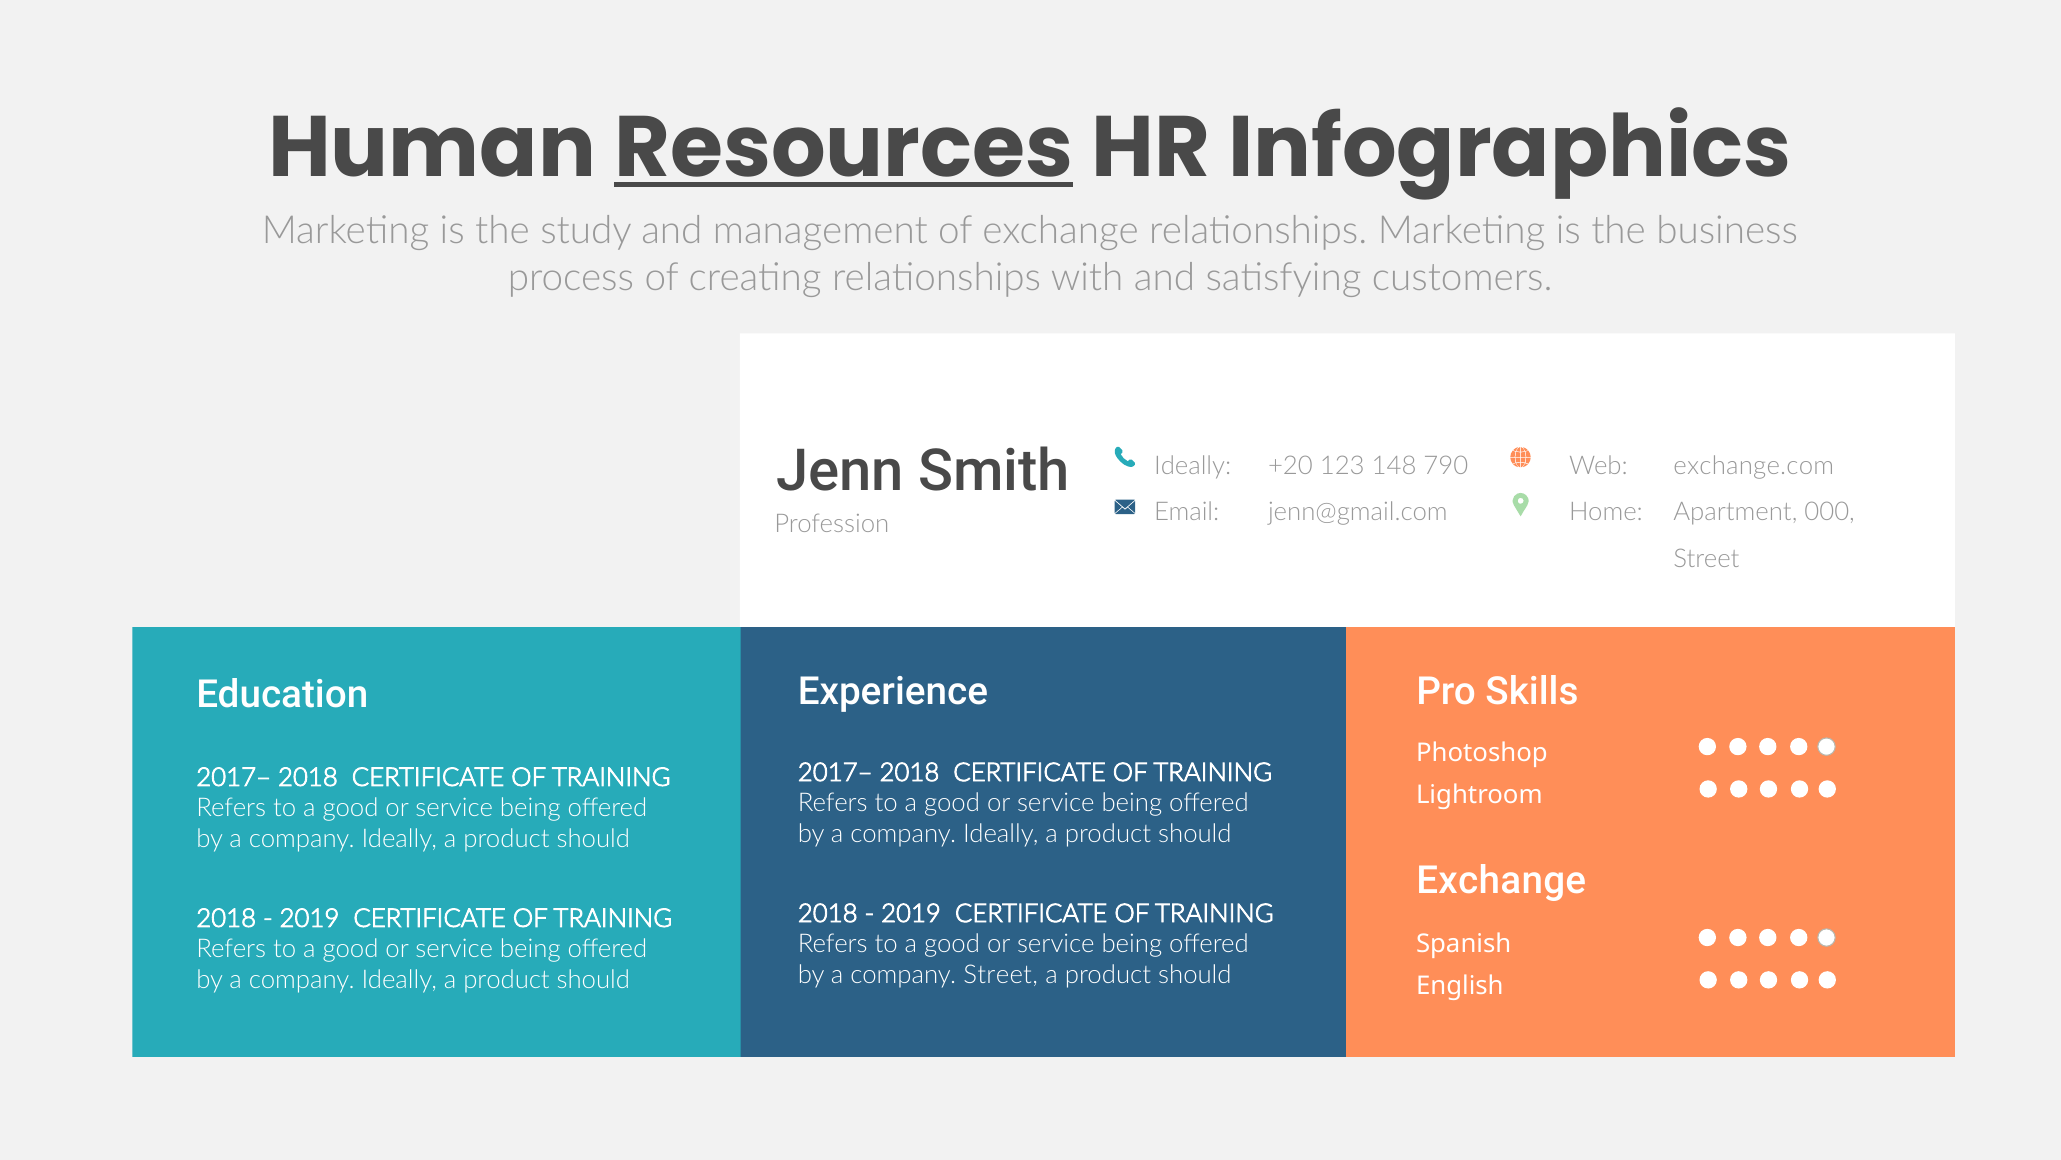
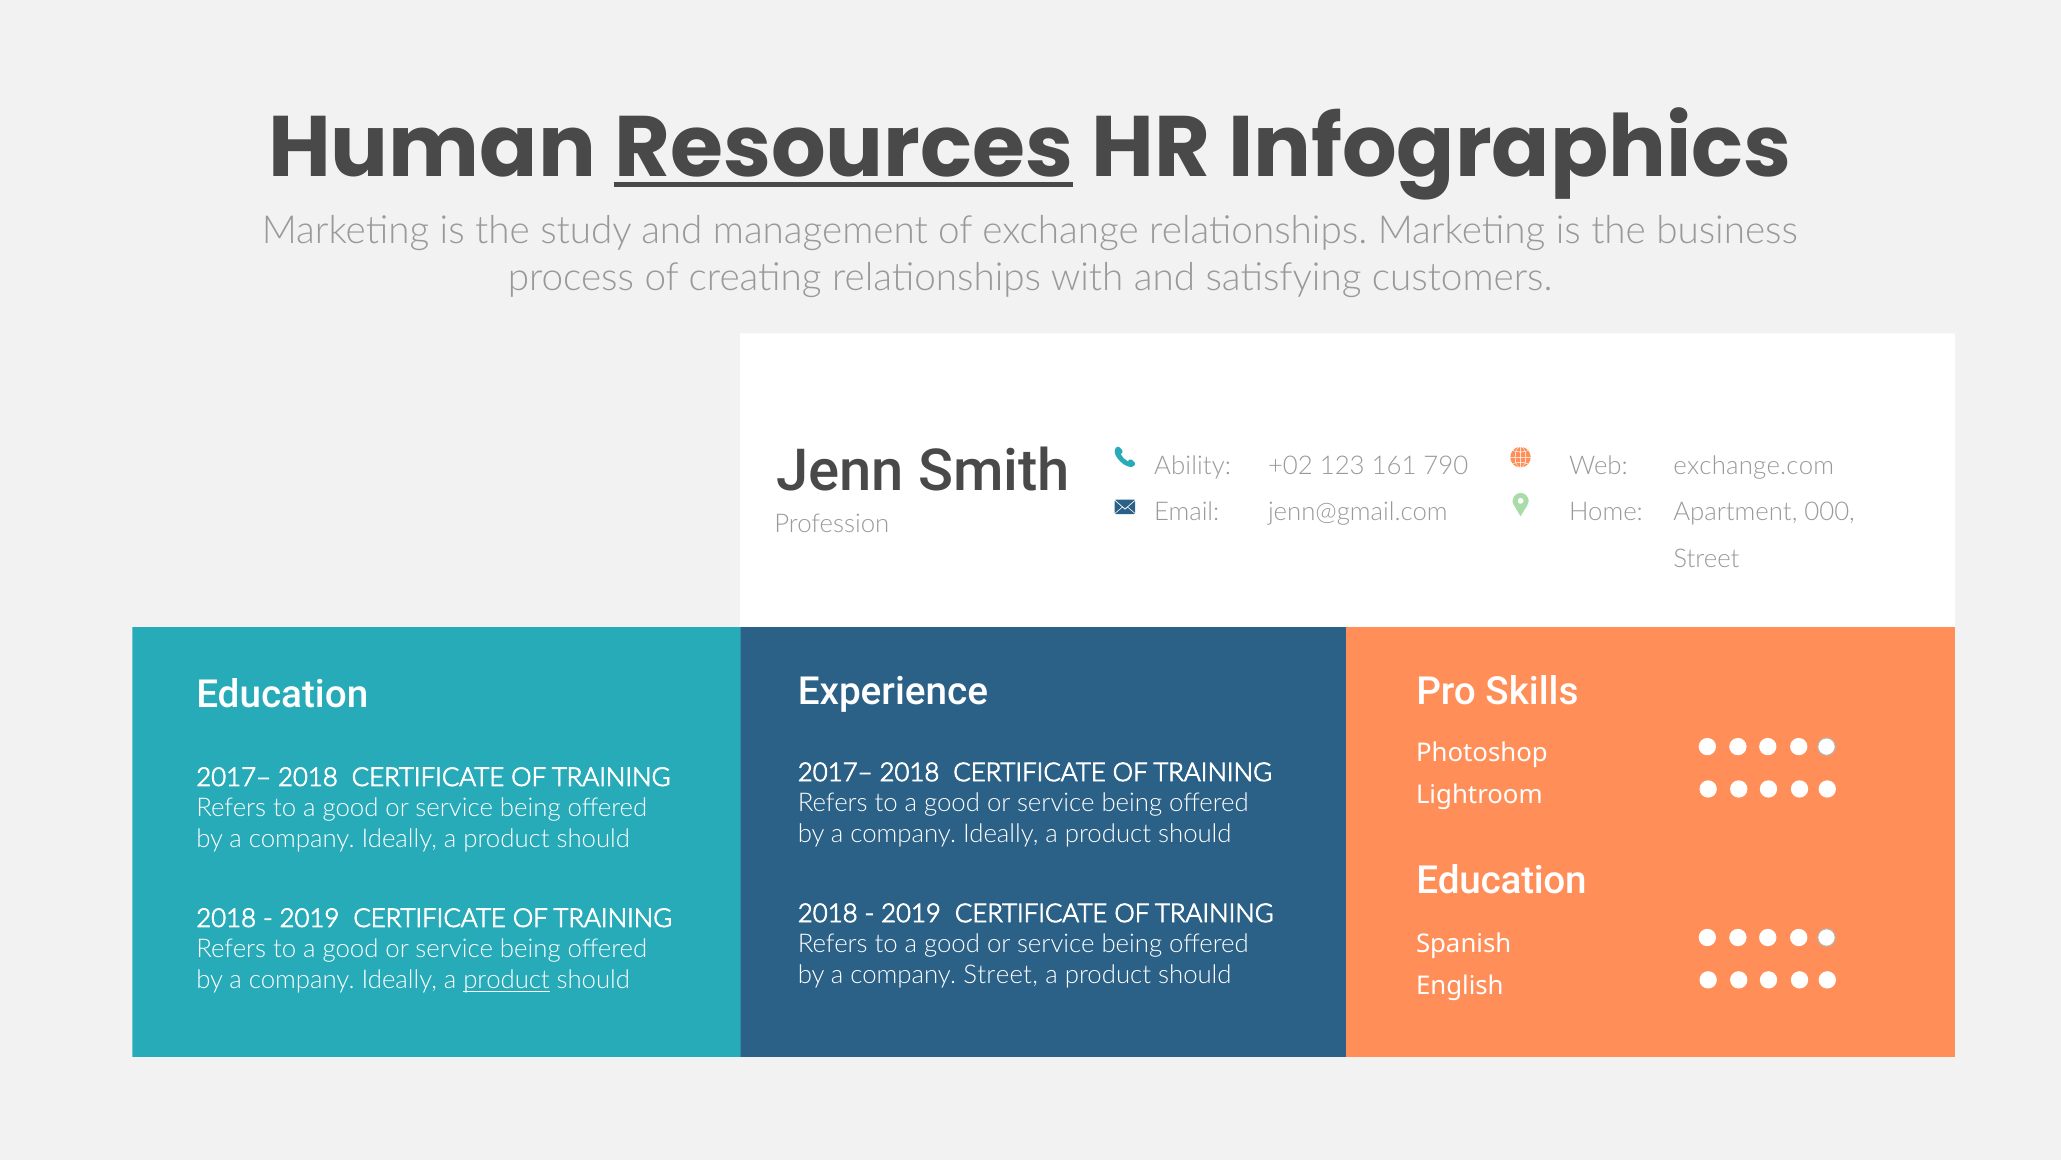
+20: +20 -> +02
148: 148 -> 161
Ideally at (1193, 466): Ideally -> Ability
Exchange at (1501, 880): Exchange -> Education
product at (507, 980) underline: none -> present
